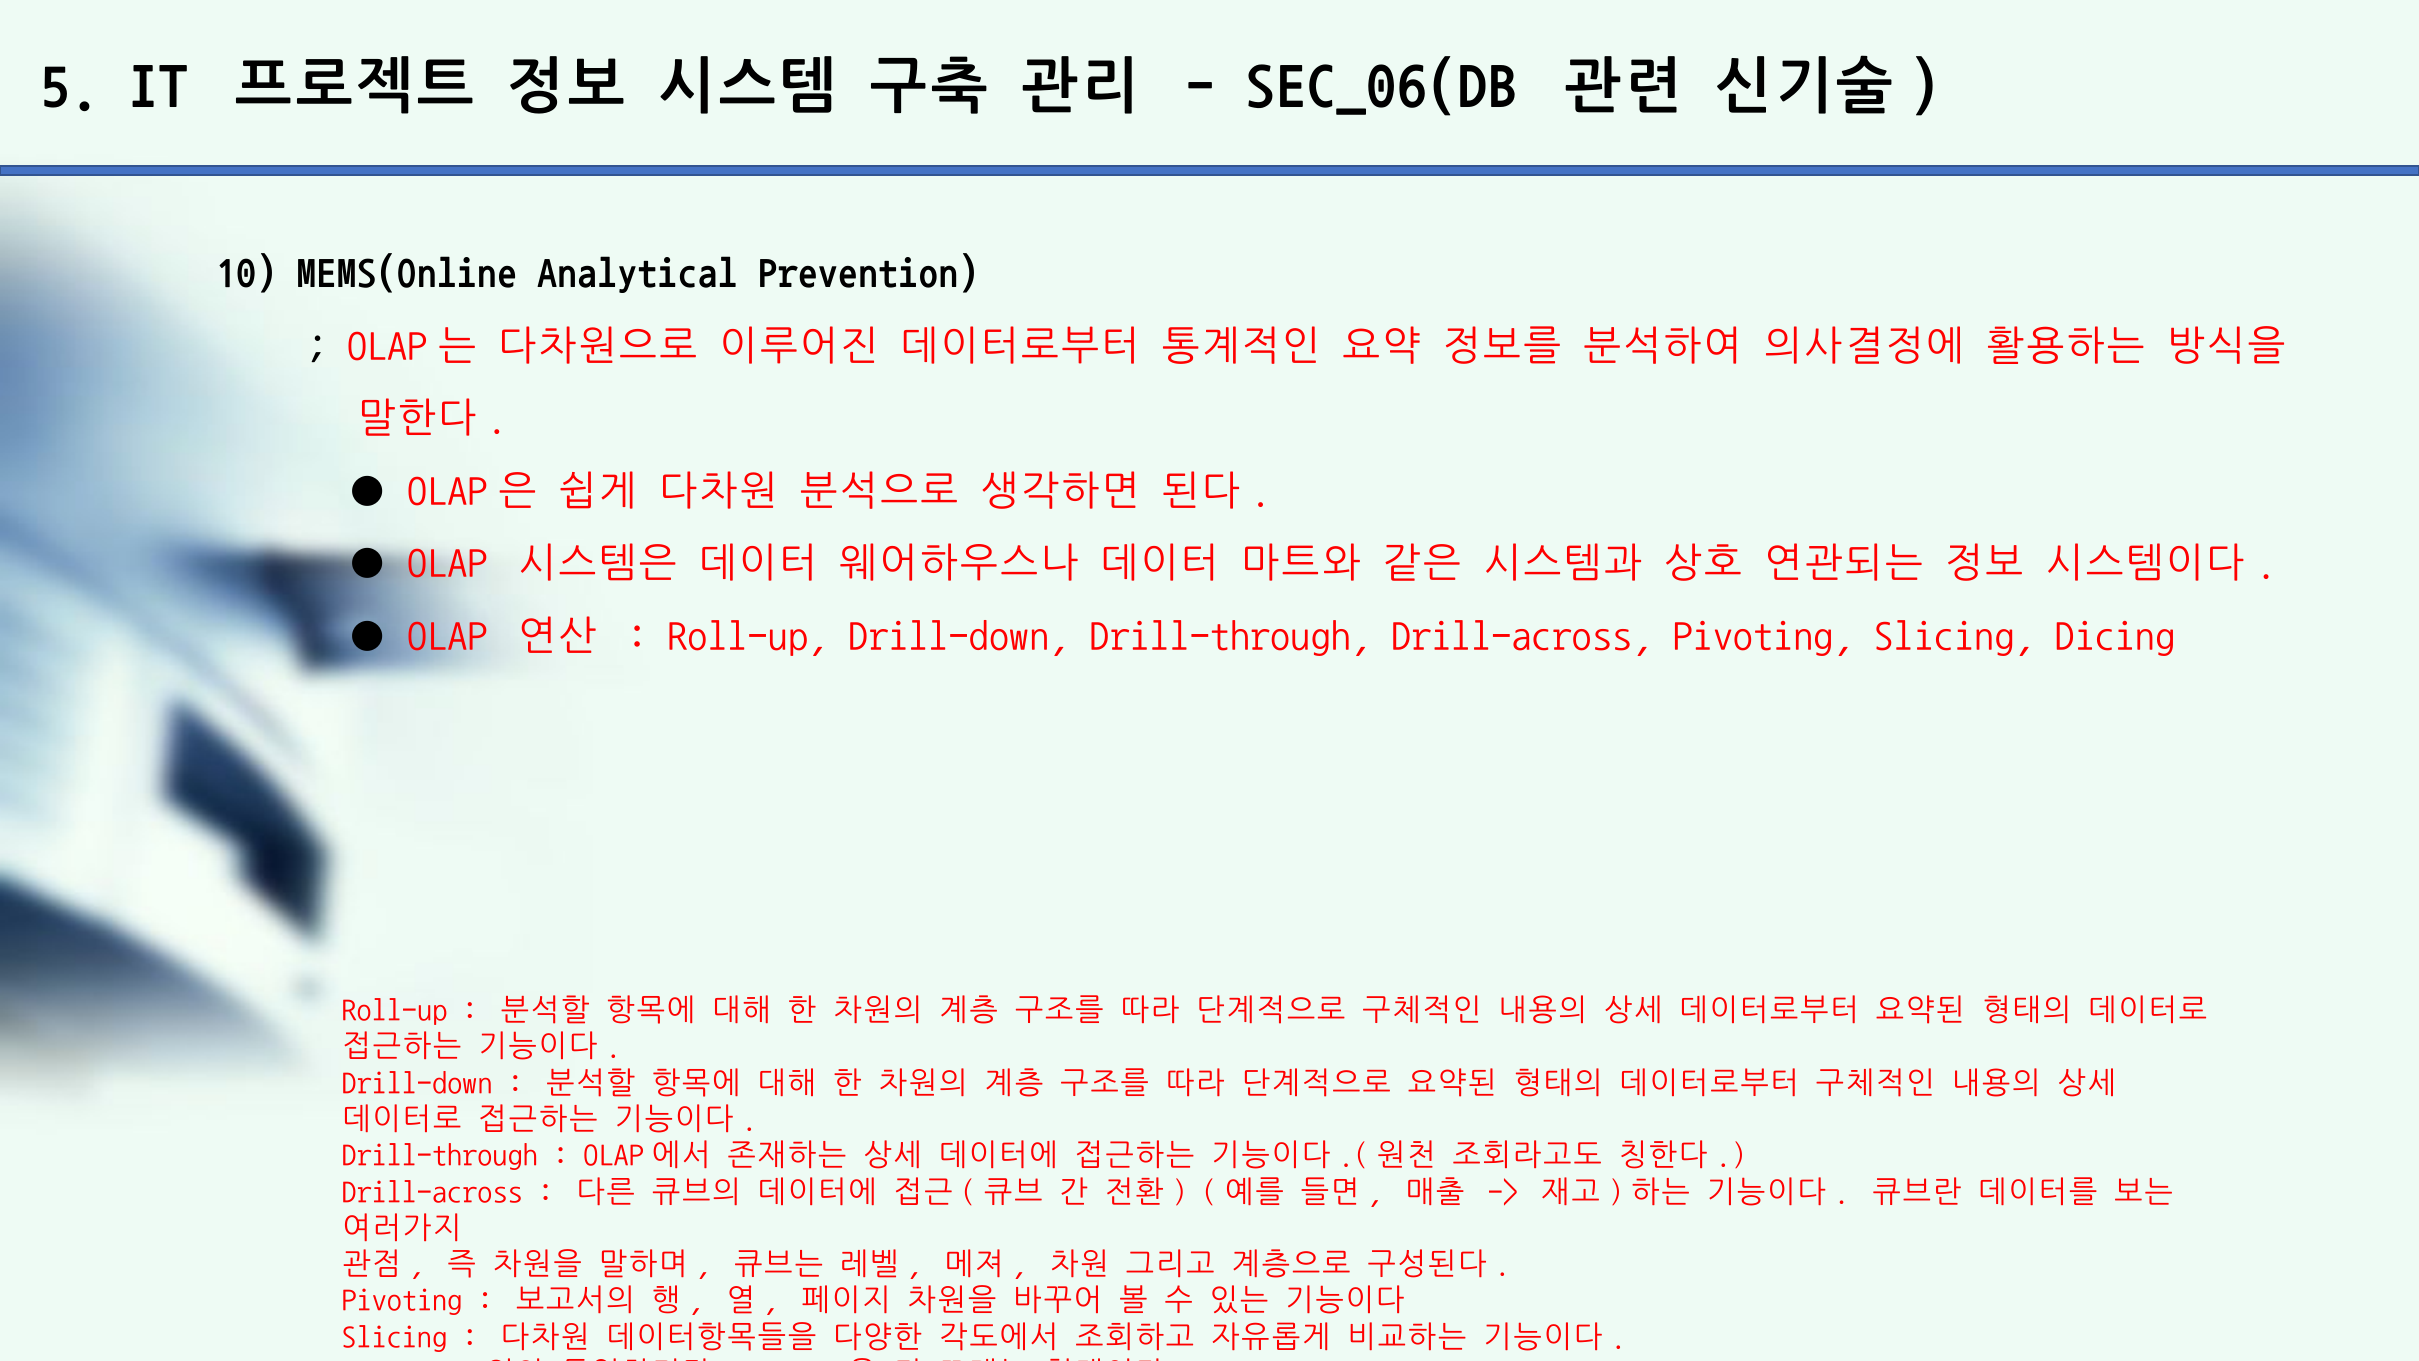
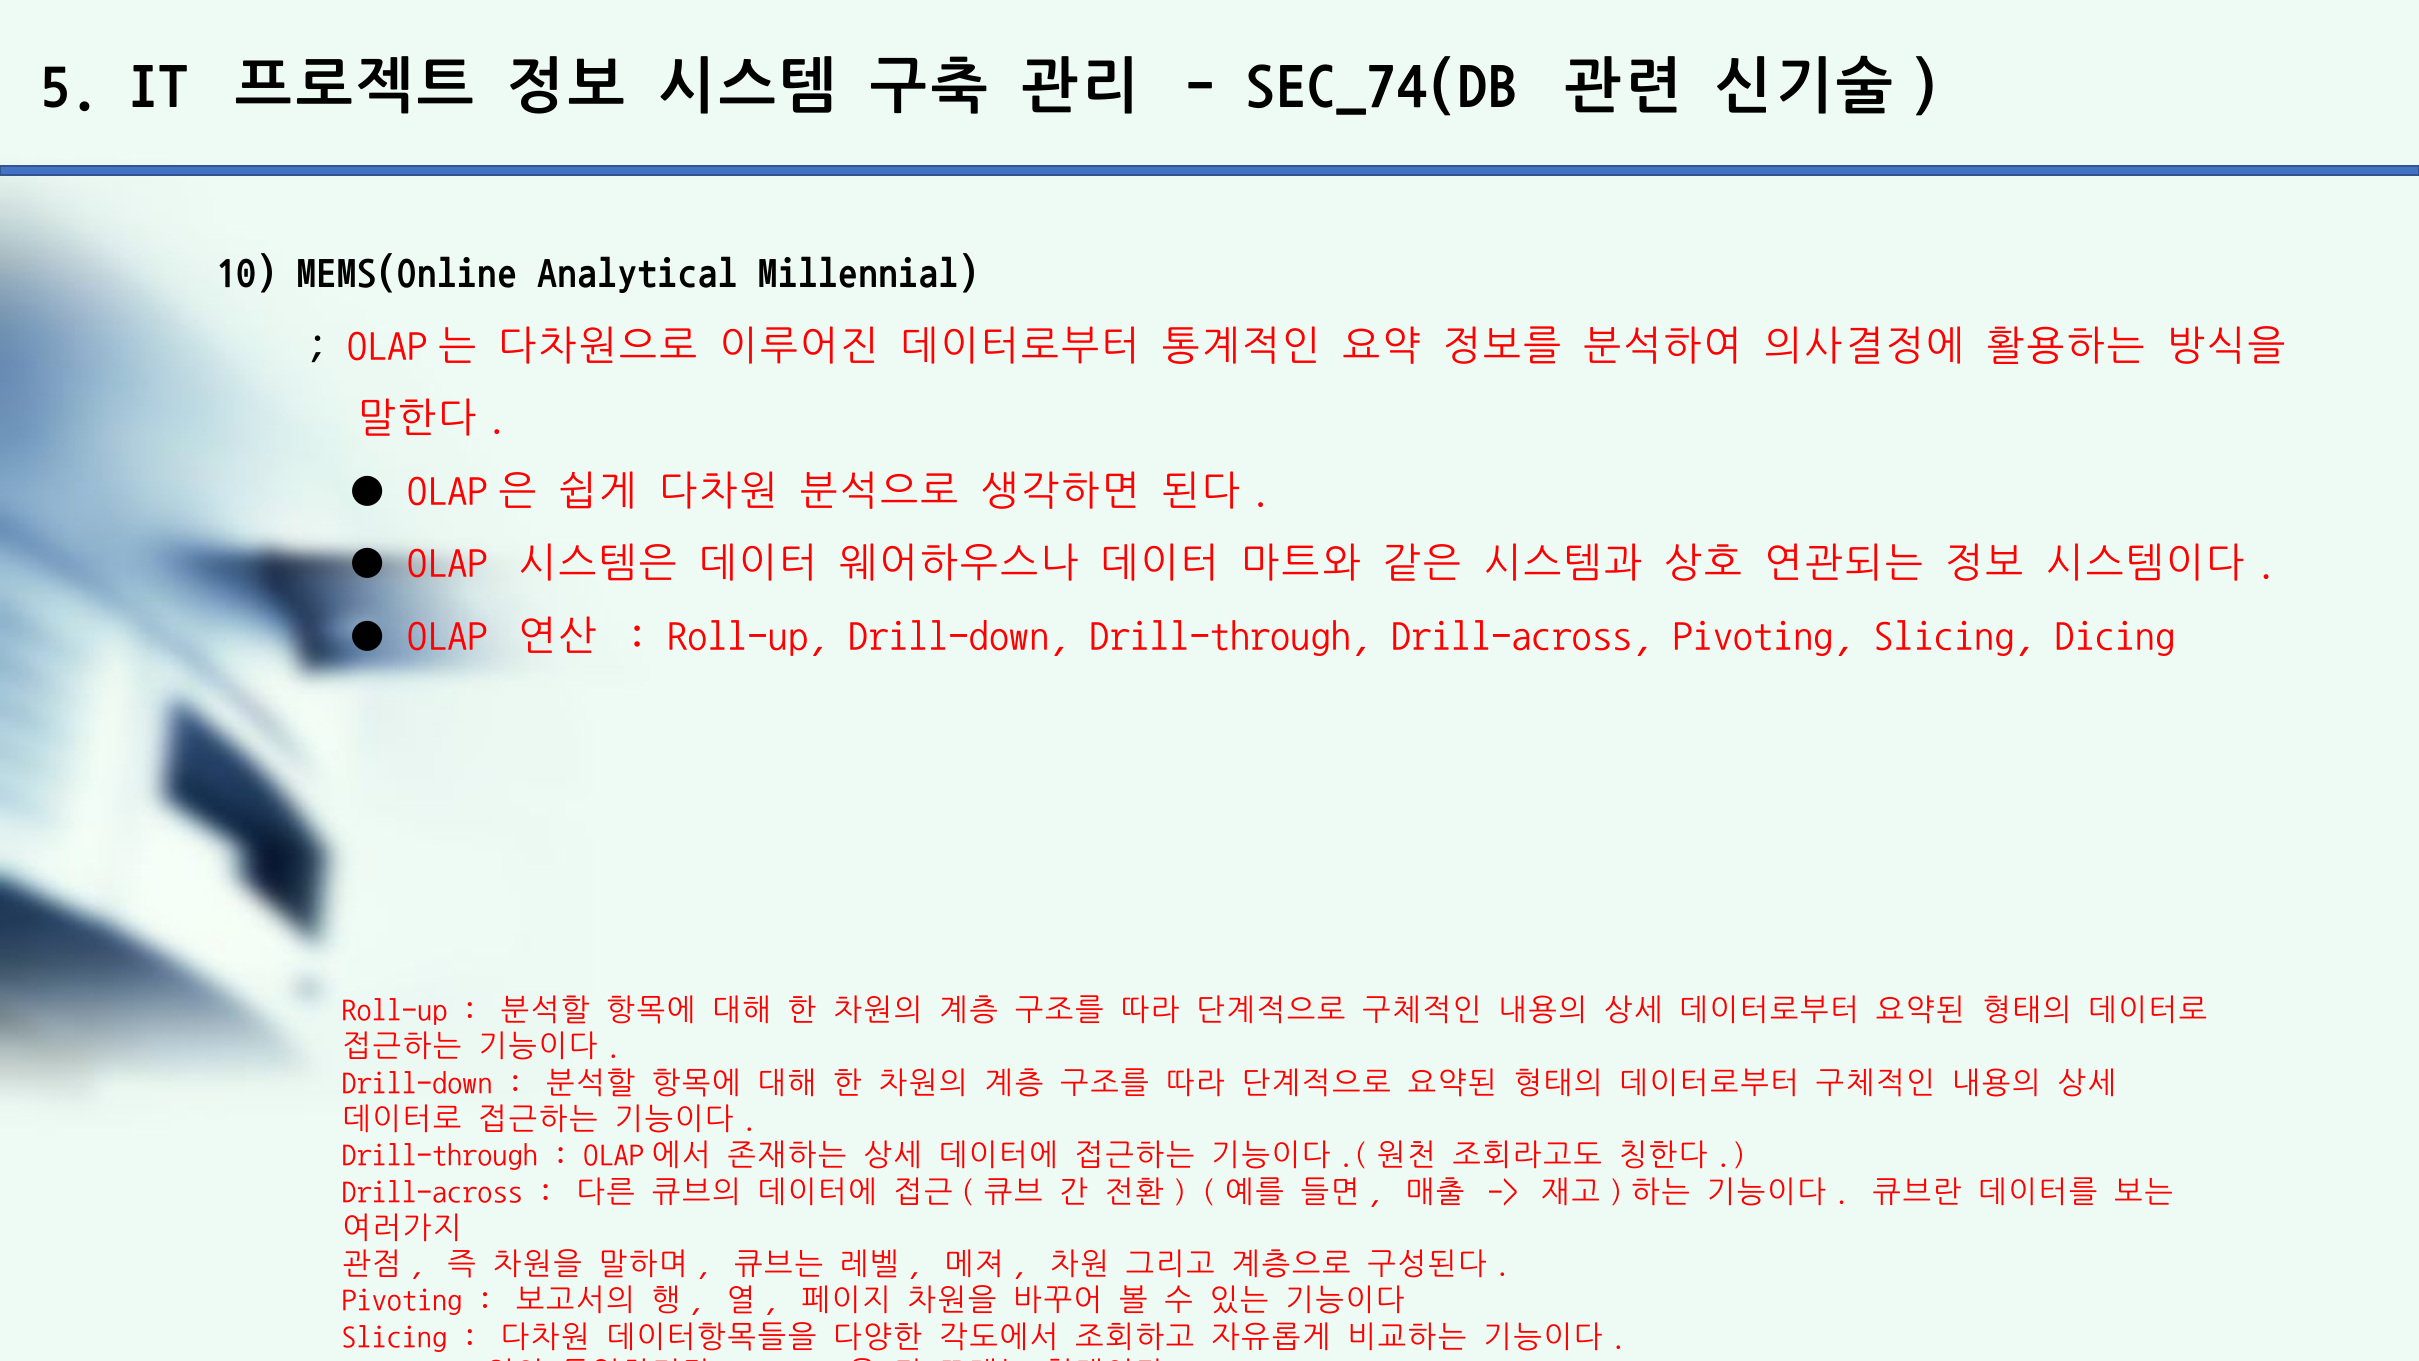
SEC_06(DB: SEC_06(DB -> SEC_74(DB
Prevention: Prevention -> Millennial
